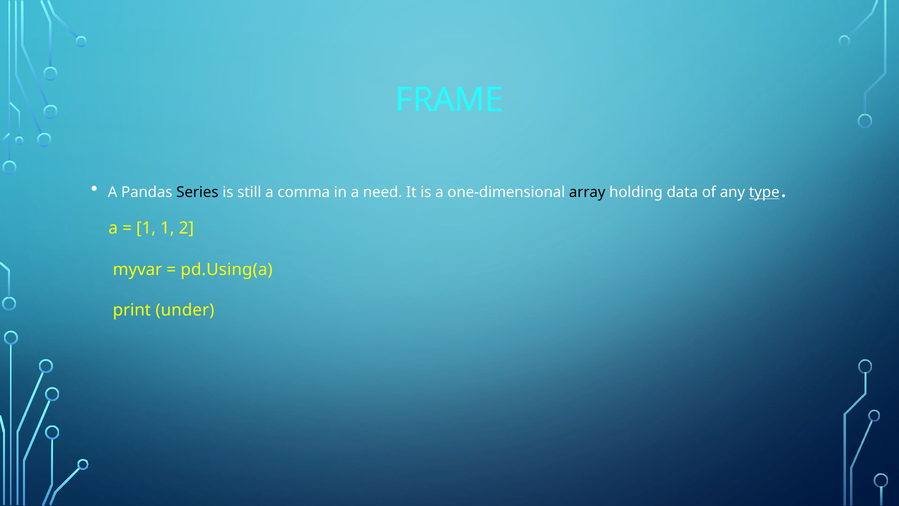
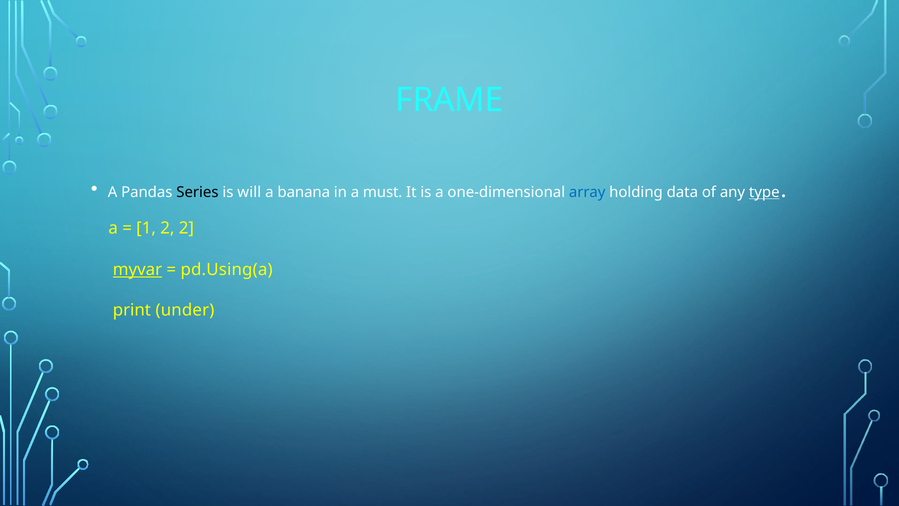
still: still -> will
comma: comma -> banana
need: need -> must
array colour: black -> blue
1 1: 1 -> 2
myvar underline: none -> present
